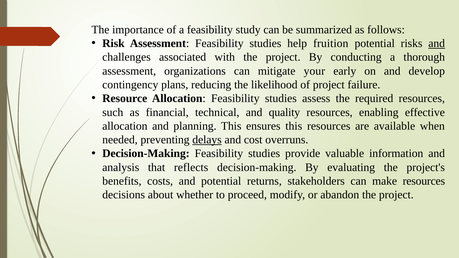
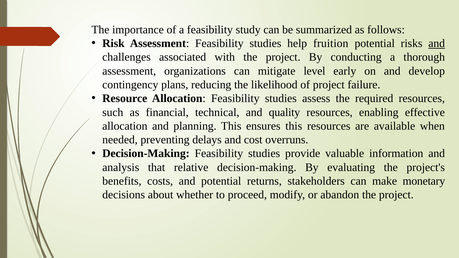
your: your -> level
delays underline: present -> none
reflects: reflects -> relative
make resources: resources -> monetary
